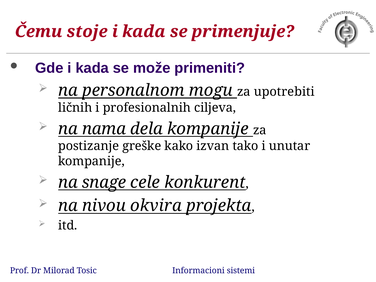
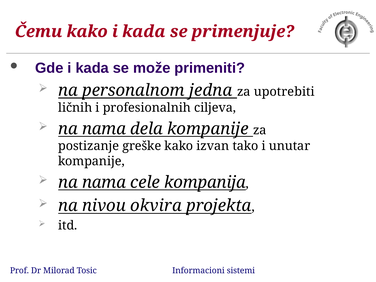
Čemu stoje: stoje -> kako
mogu: mogu -> jedna
snage at (104, 182): snage -> nama
konkurent: konkurent -> kompanija
